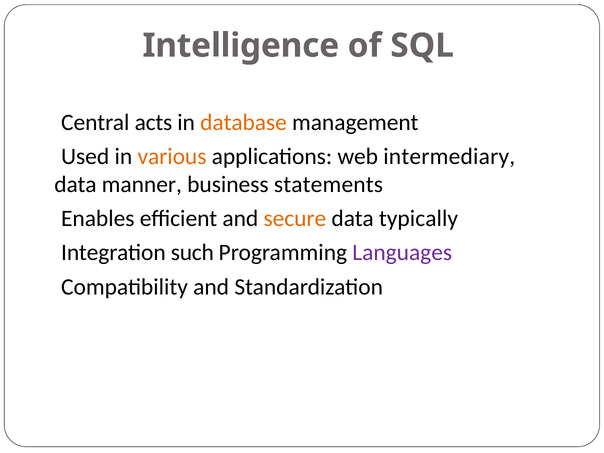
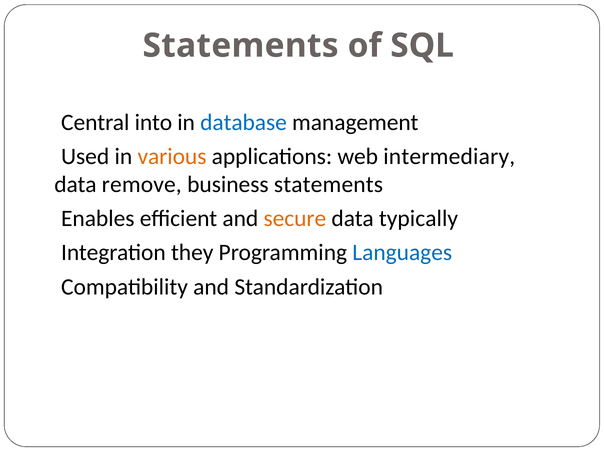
Intelligence at (241, 46): Intelligence -> Statements
acts: acts -> into
database colour: orange -> blue
manner: manner -> remove
such: such -> they
Languages colour: purple -> blue
